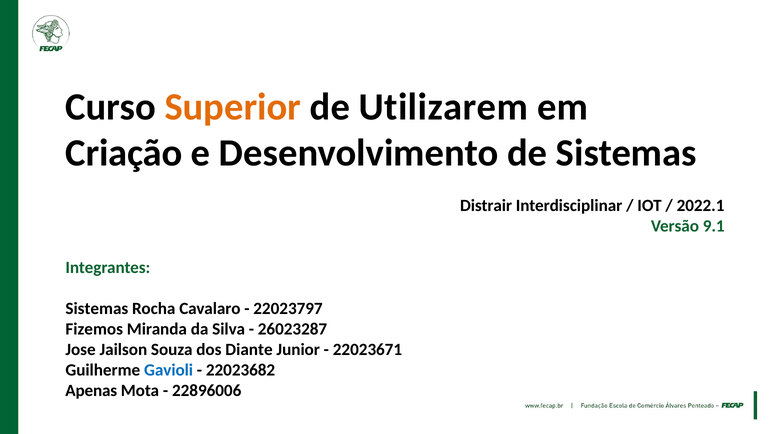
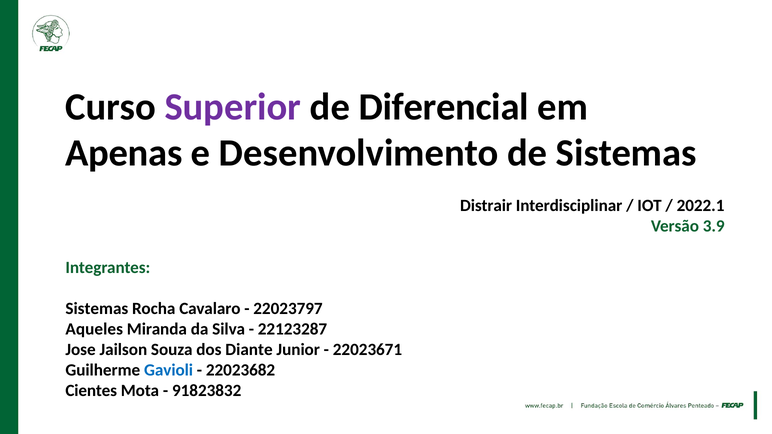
Superior colour: orange -> purple
Utilizarem: Utilizarem -> Diferencial
Criação: Criação -> Apenas
9.1: 9.1 -> 3.9
Fizemos: Fizemos -> Aqueles
26023287: 26023287 -> 22123287
Apenas: Apenas -> Cientes
22896006: 22896006 -> 91823832
